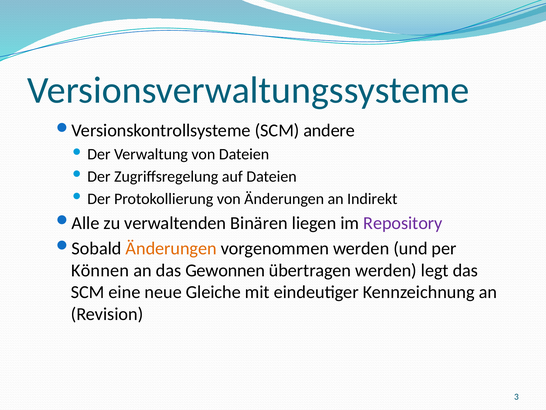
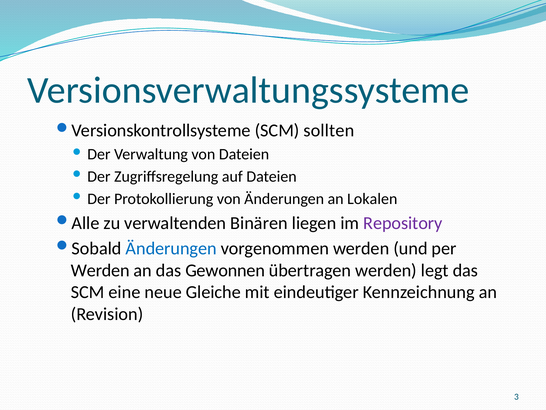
andere: andere -> sollten
Indirekt: Indirekt -> Lokalen
Änderungen at (171, 248) colour: orange -> blue
Können at (100, 270): Können -> Werden
